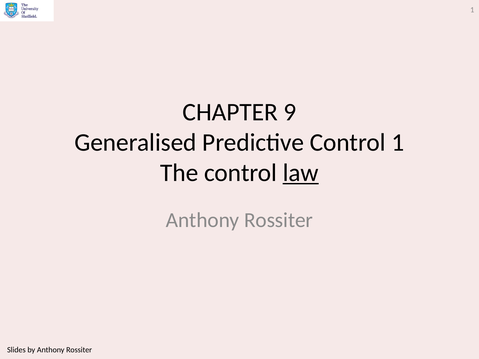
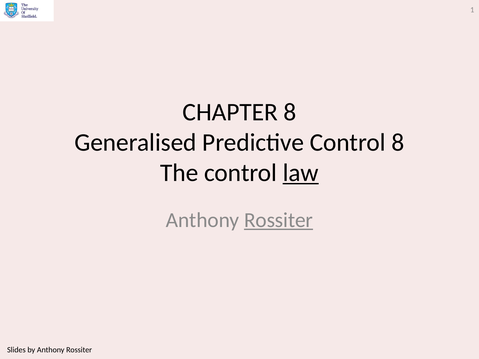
CHAPTER 9: 9 -> 8
Control 1: 1 -> 8
Rossiter at (279, 220) underline: none -> present
